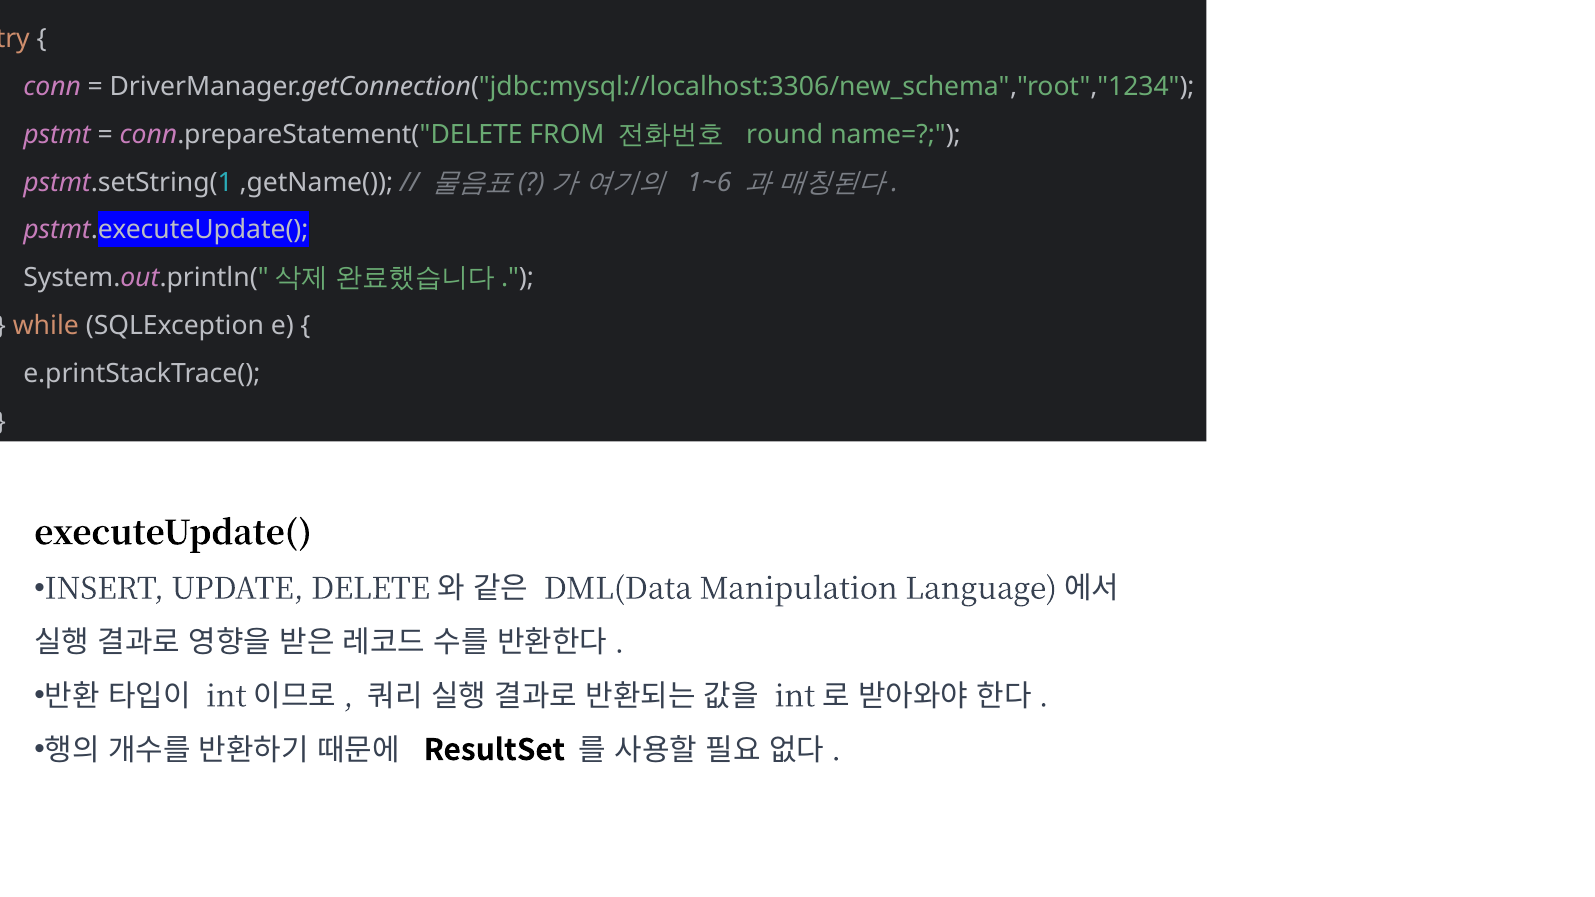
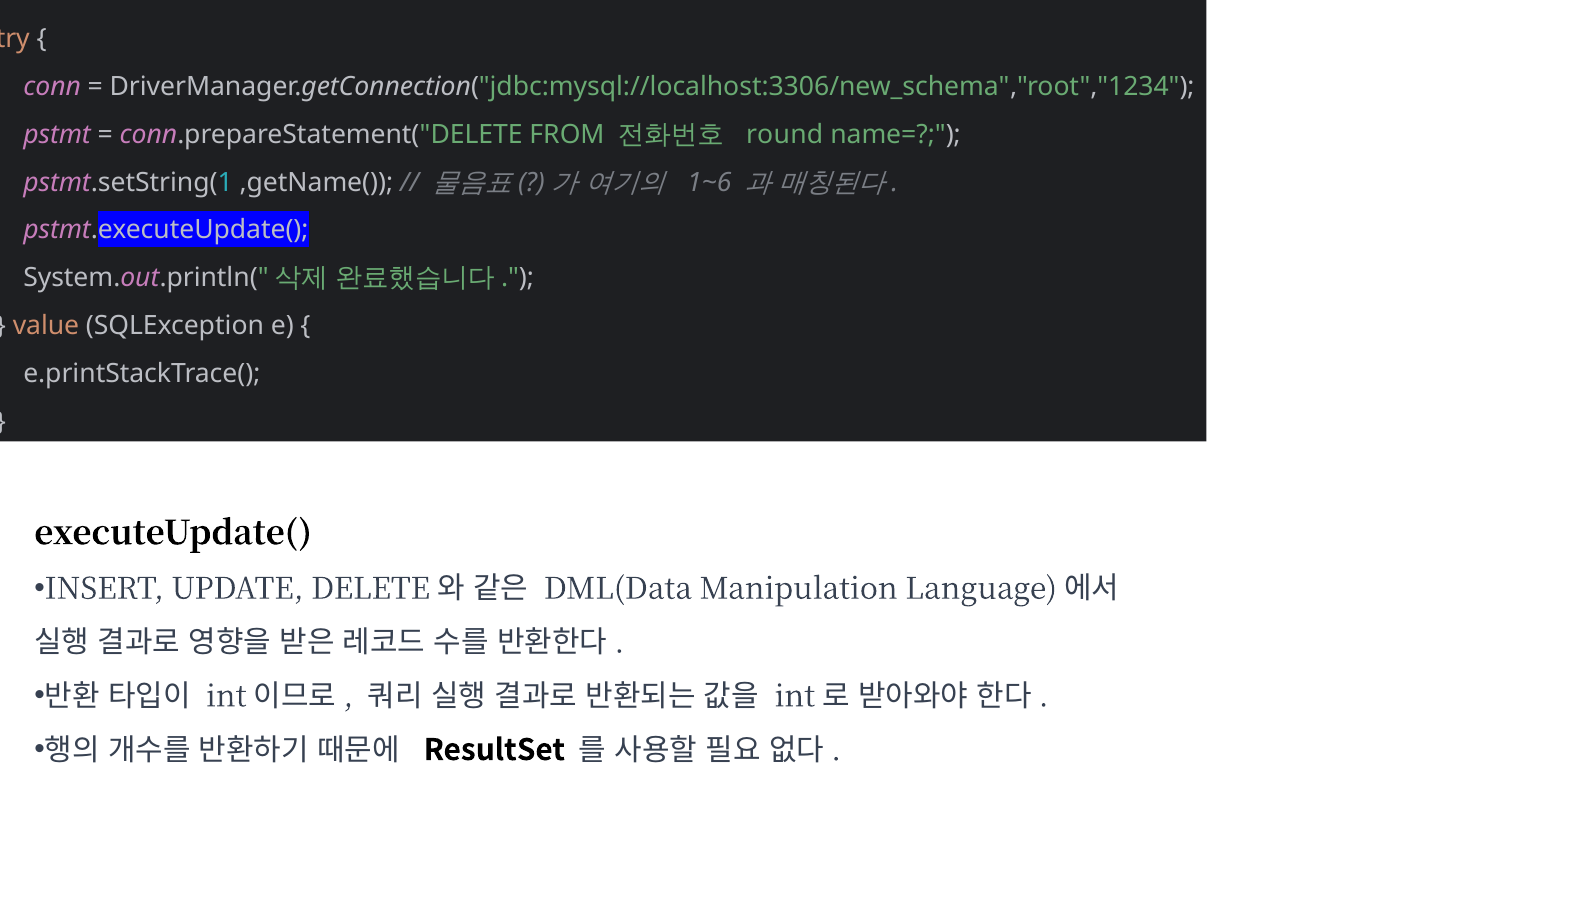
while: while -> value
